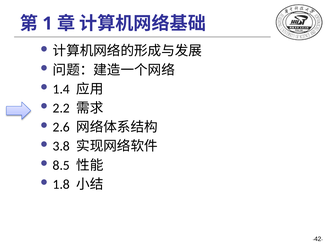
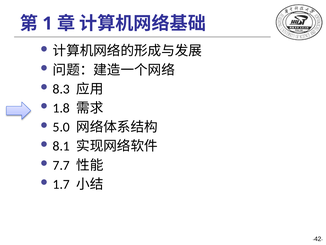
1.4: 1.4 -> 8.3
2.2: 2.2 -> 1.8
2.6: 2.6 -> 5.0
3.8: 3.8 -> 8.1
8.5: 8.5 -> 7.7
1.8: 1.8 -> 1.7
